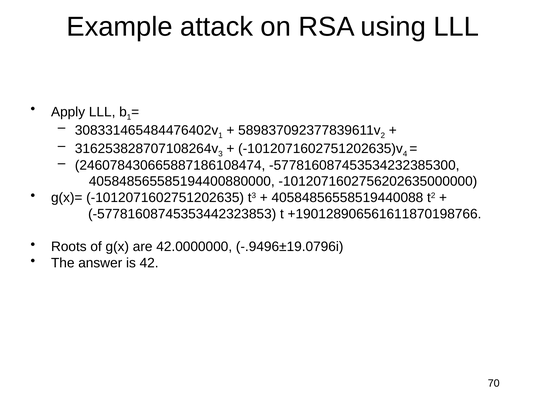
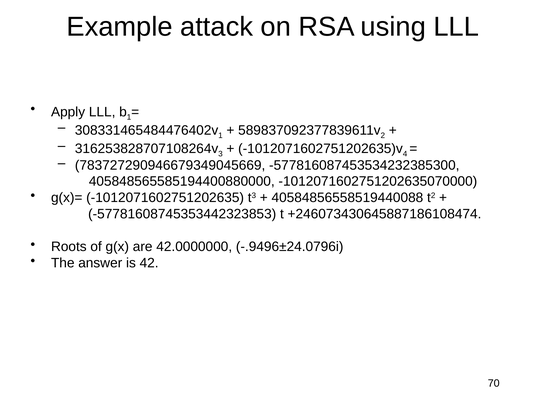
246078430665887186108474: 246078430665887186108474 -> 783727290946679349045669
-1012071602756202635000000: -1012071602756202635000000 -> -1012071602751202635070000
+190128906561611870198766: +190128906561611870198766 -> +246073430645887186108474
-.9496±19.0796i: -.9496±19.0796i -> -.9496±24.0796i
